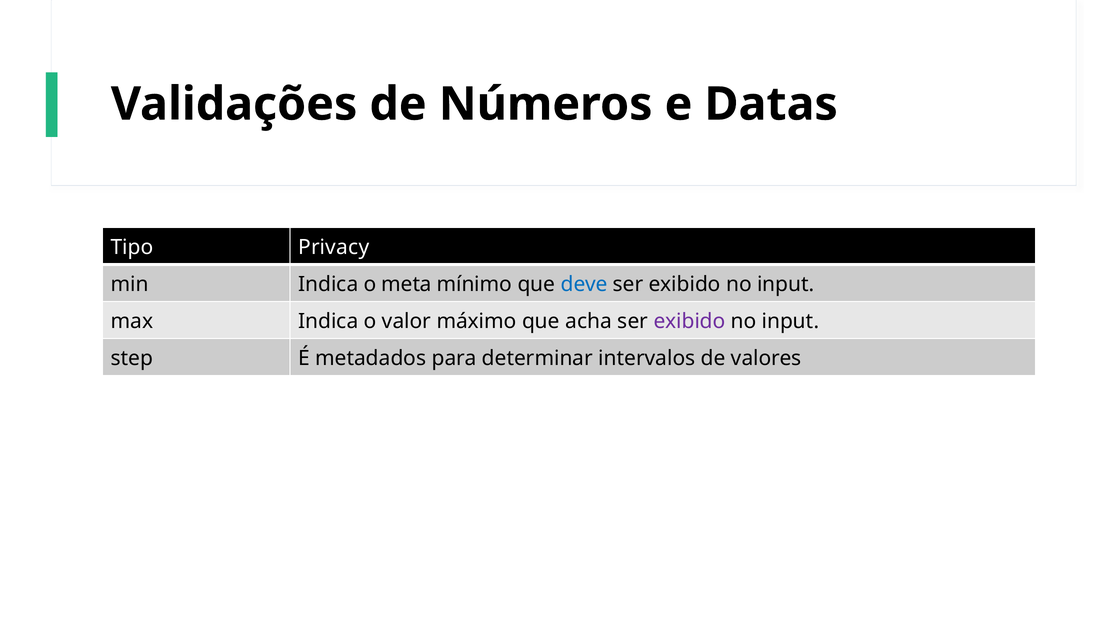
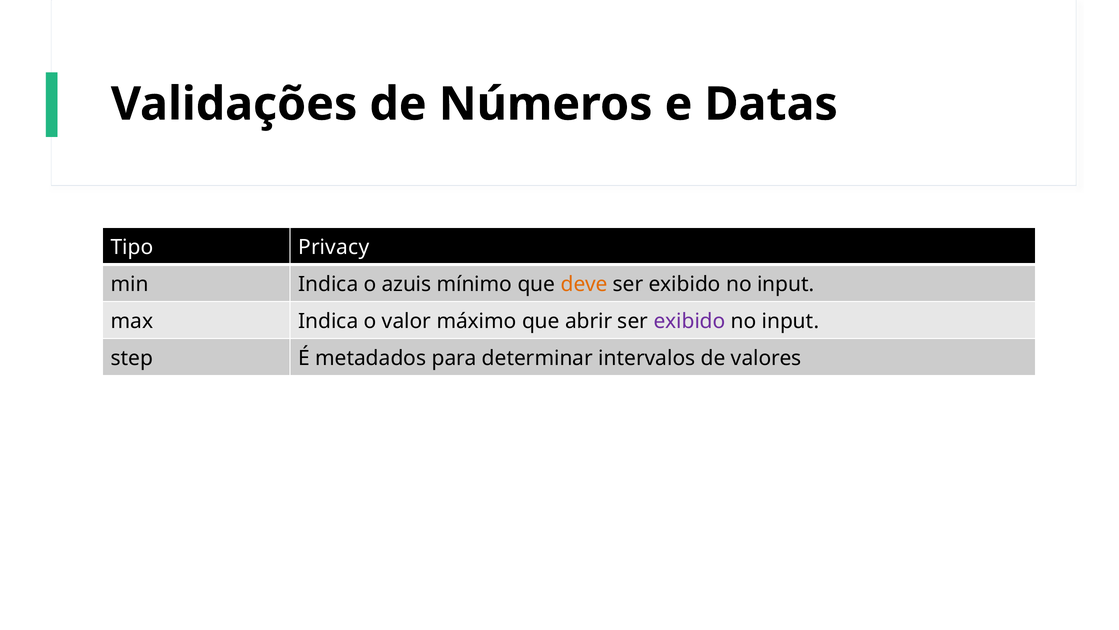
meta: meta -> azuis
deve colour: blue -> orange
acha: acha -> abrir
